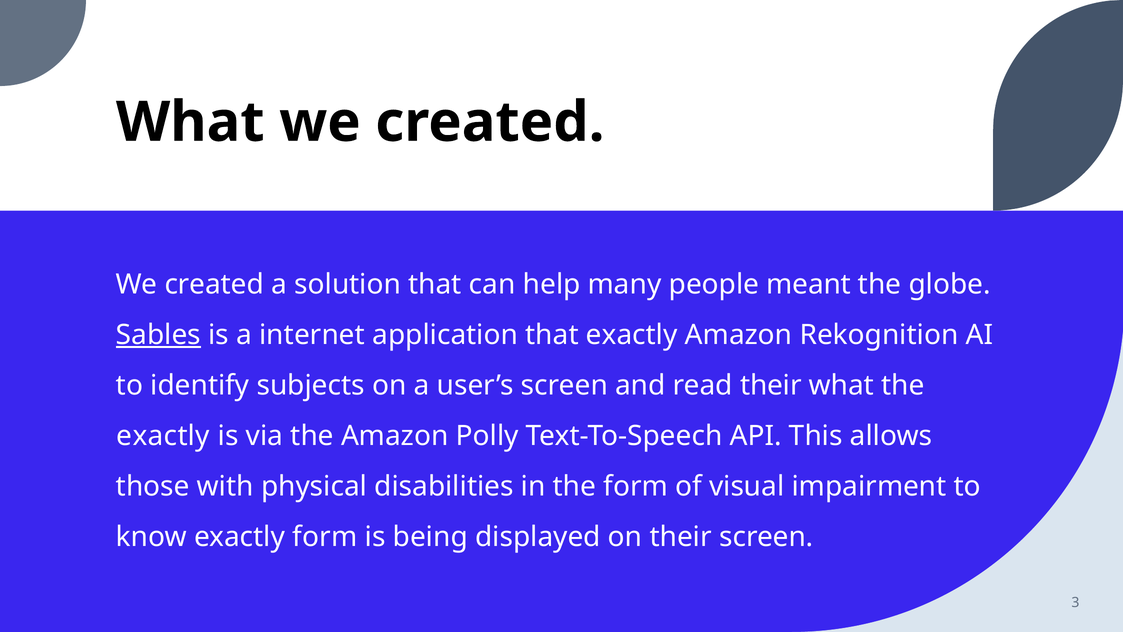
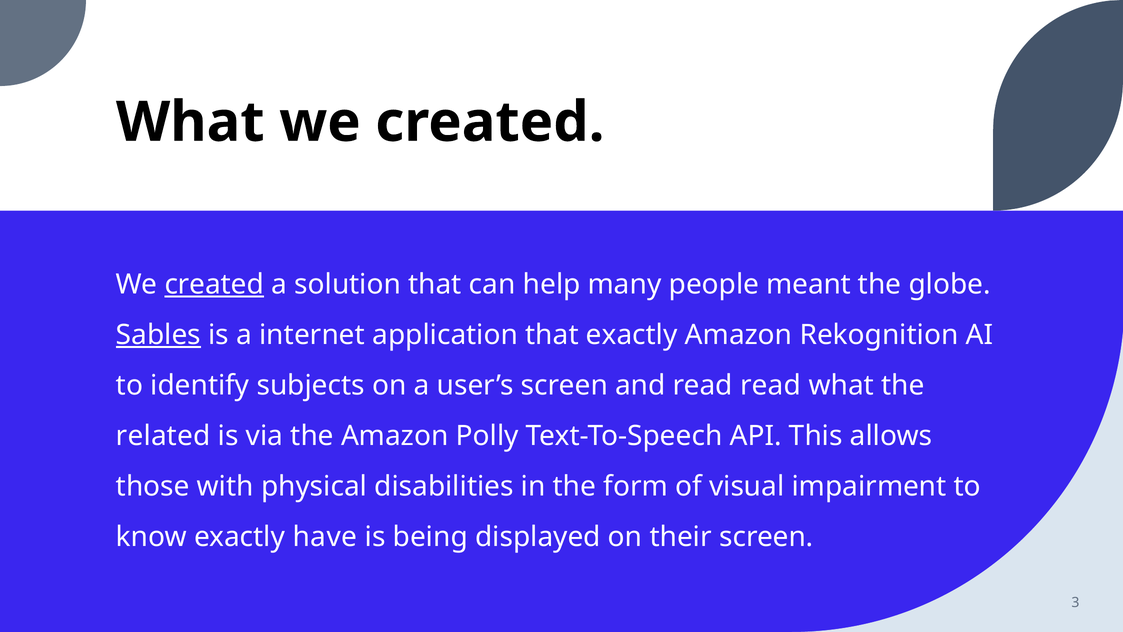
created at (214, 284) underline: none -> present
read their: their -> read
exactly at (163, 436): exactly -> related
exactly form: form -> have
